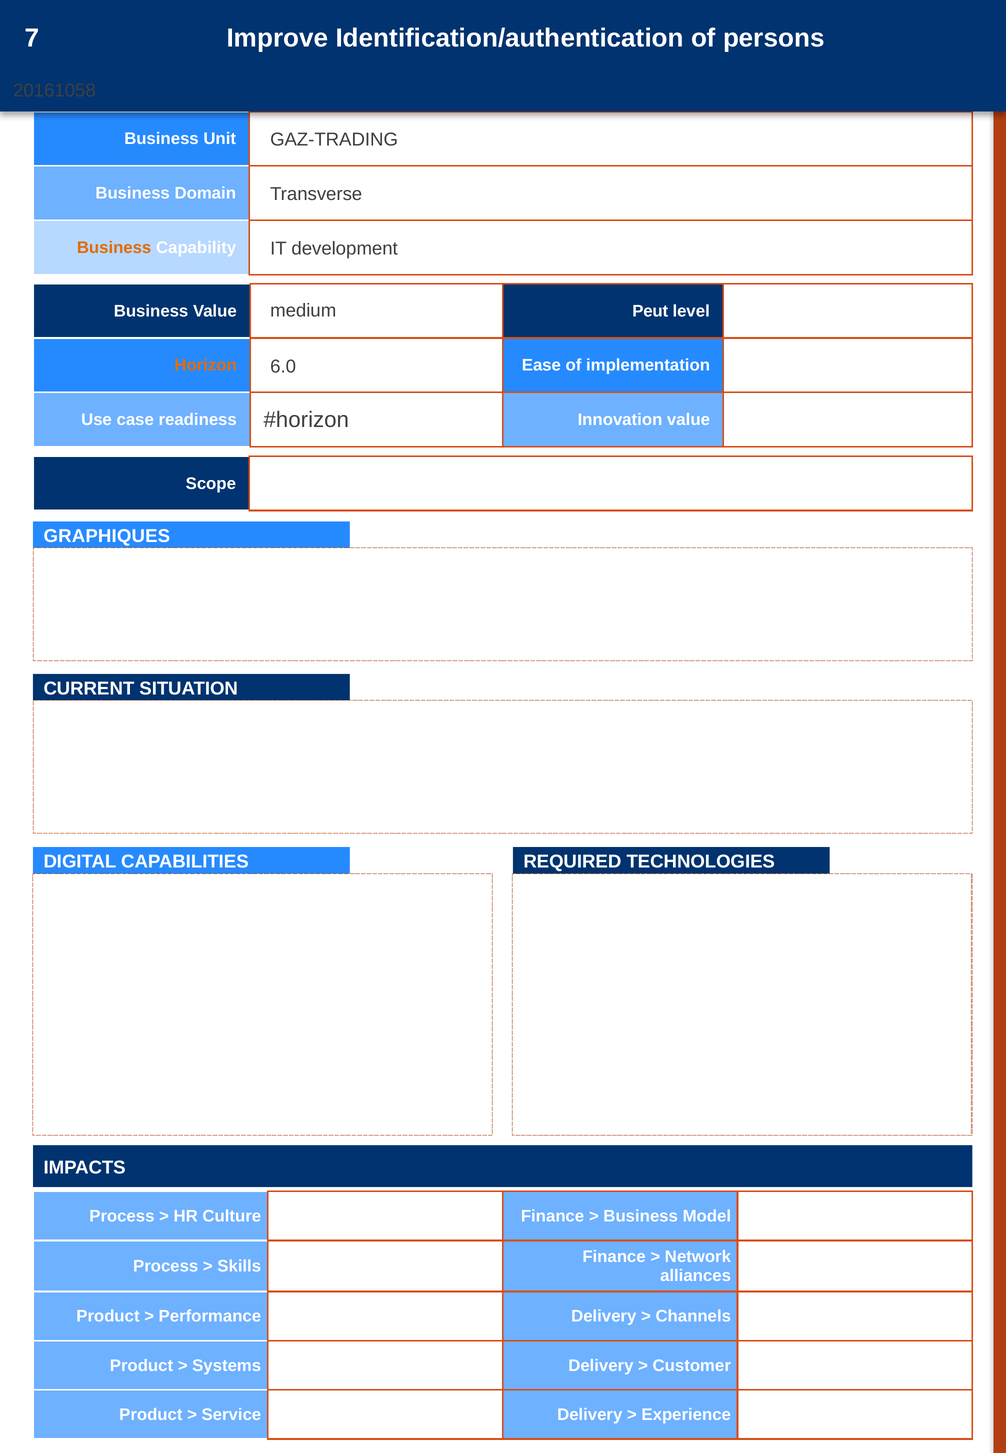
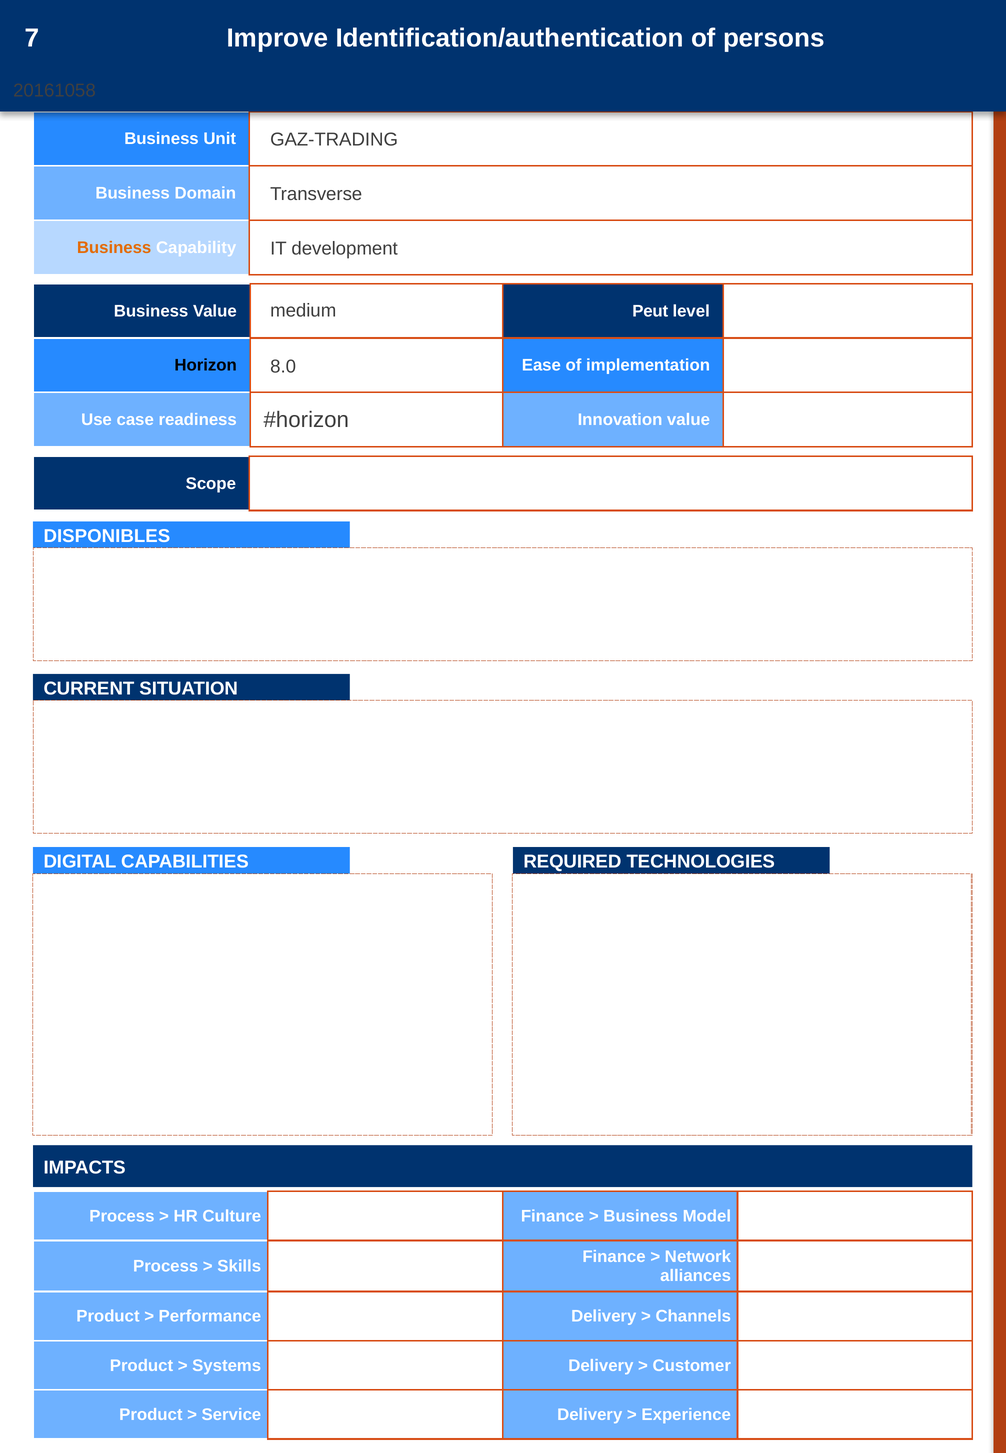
Horizon colour: orange -> black
6.0: 6.0 -> 8.0
GRAPHIQUES: GRAPHIQUES -> DISPONIBLES
